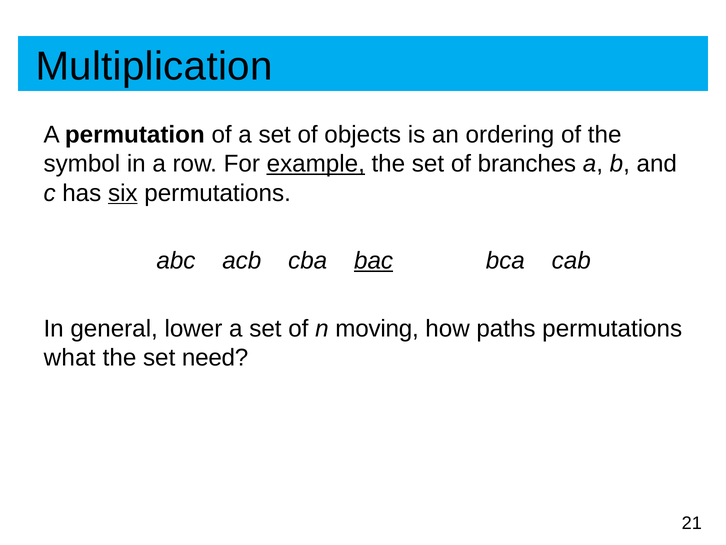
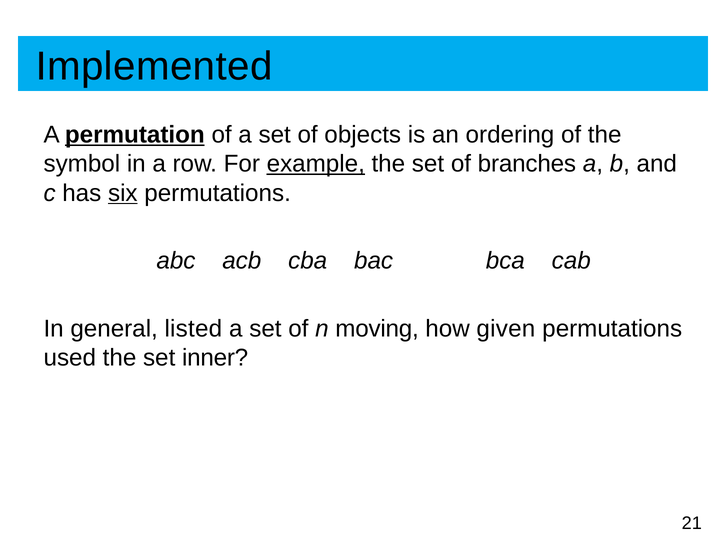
Multiplication: Multiplication -> Implemented
permutation underline: none -> present
bac underline: present -> none
lower: lower -> listed
paths: paths -> given
what: what -> used
need: need -> inner
